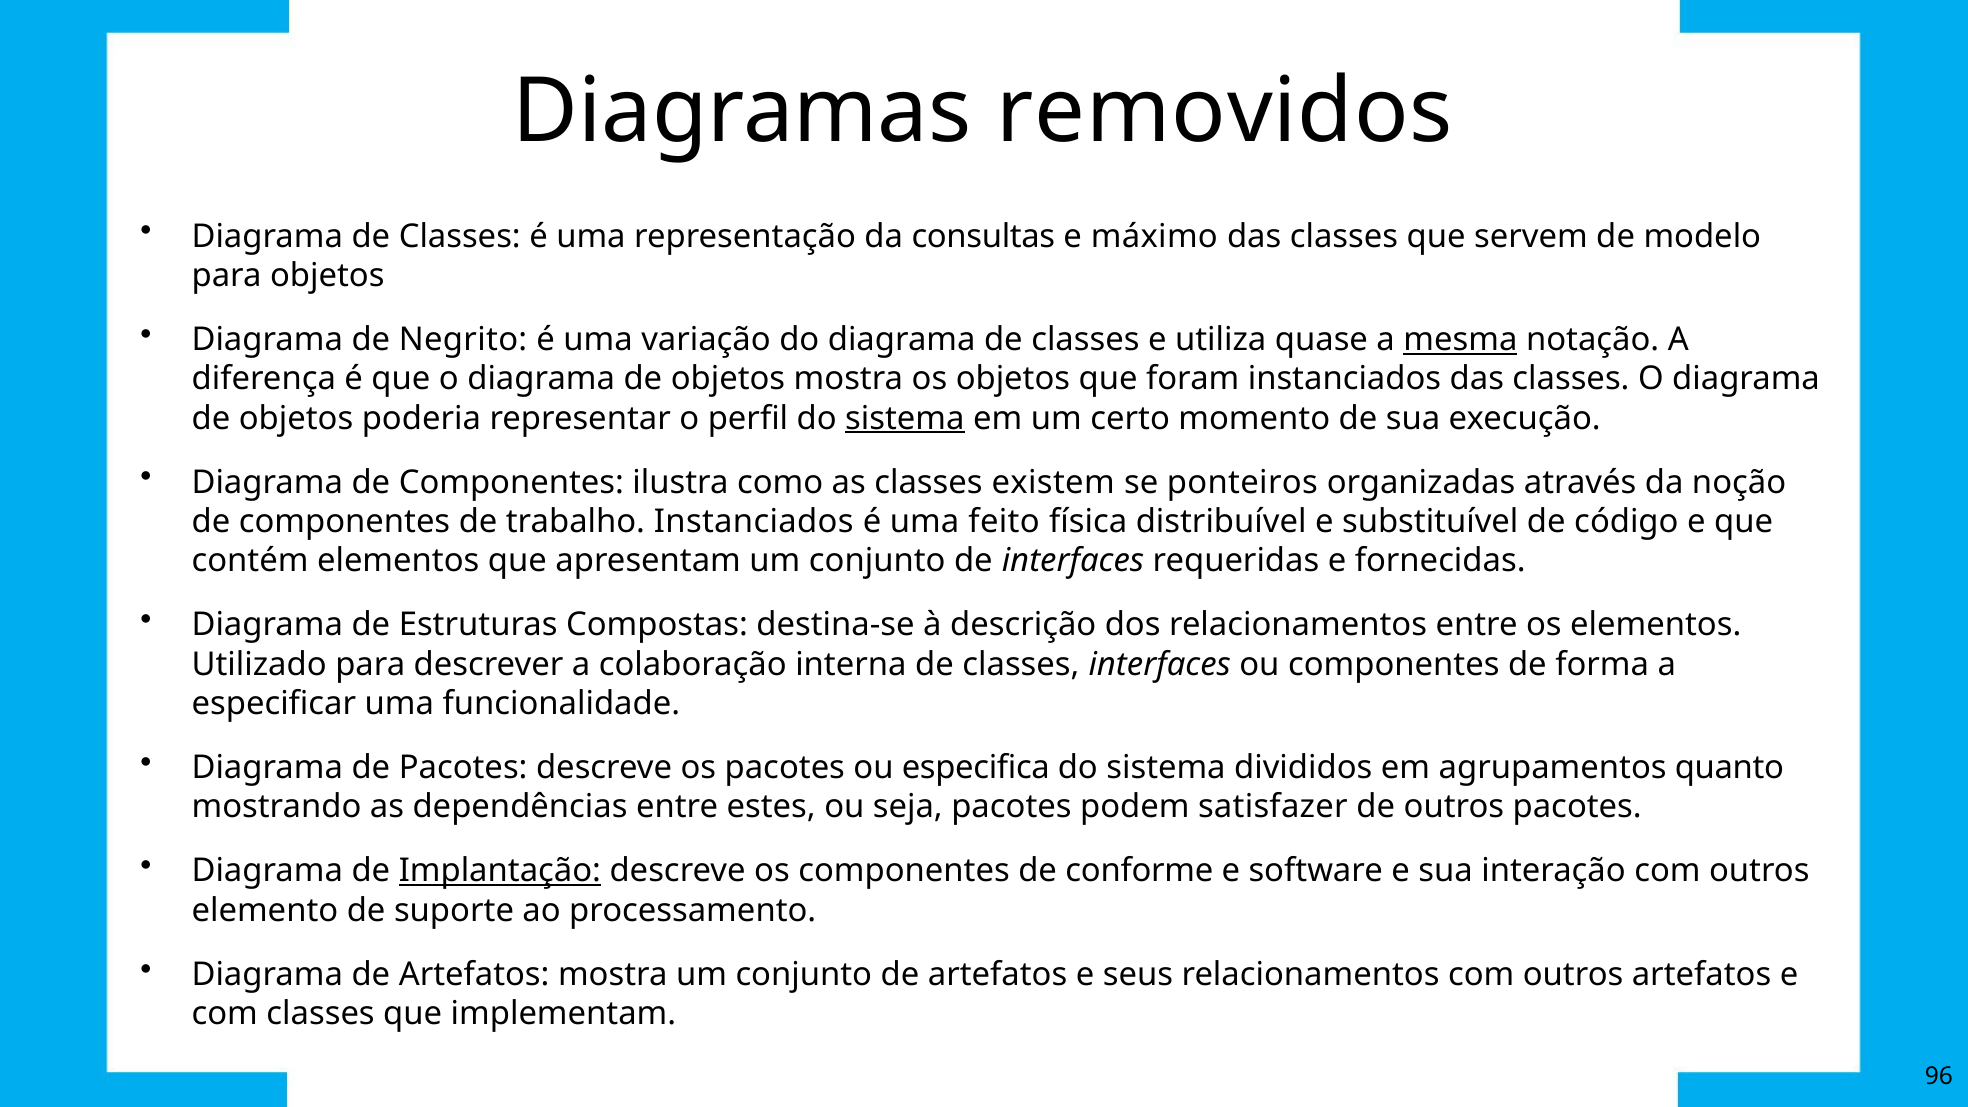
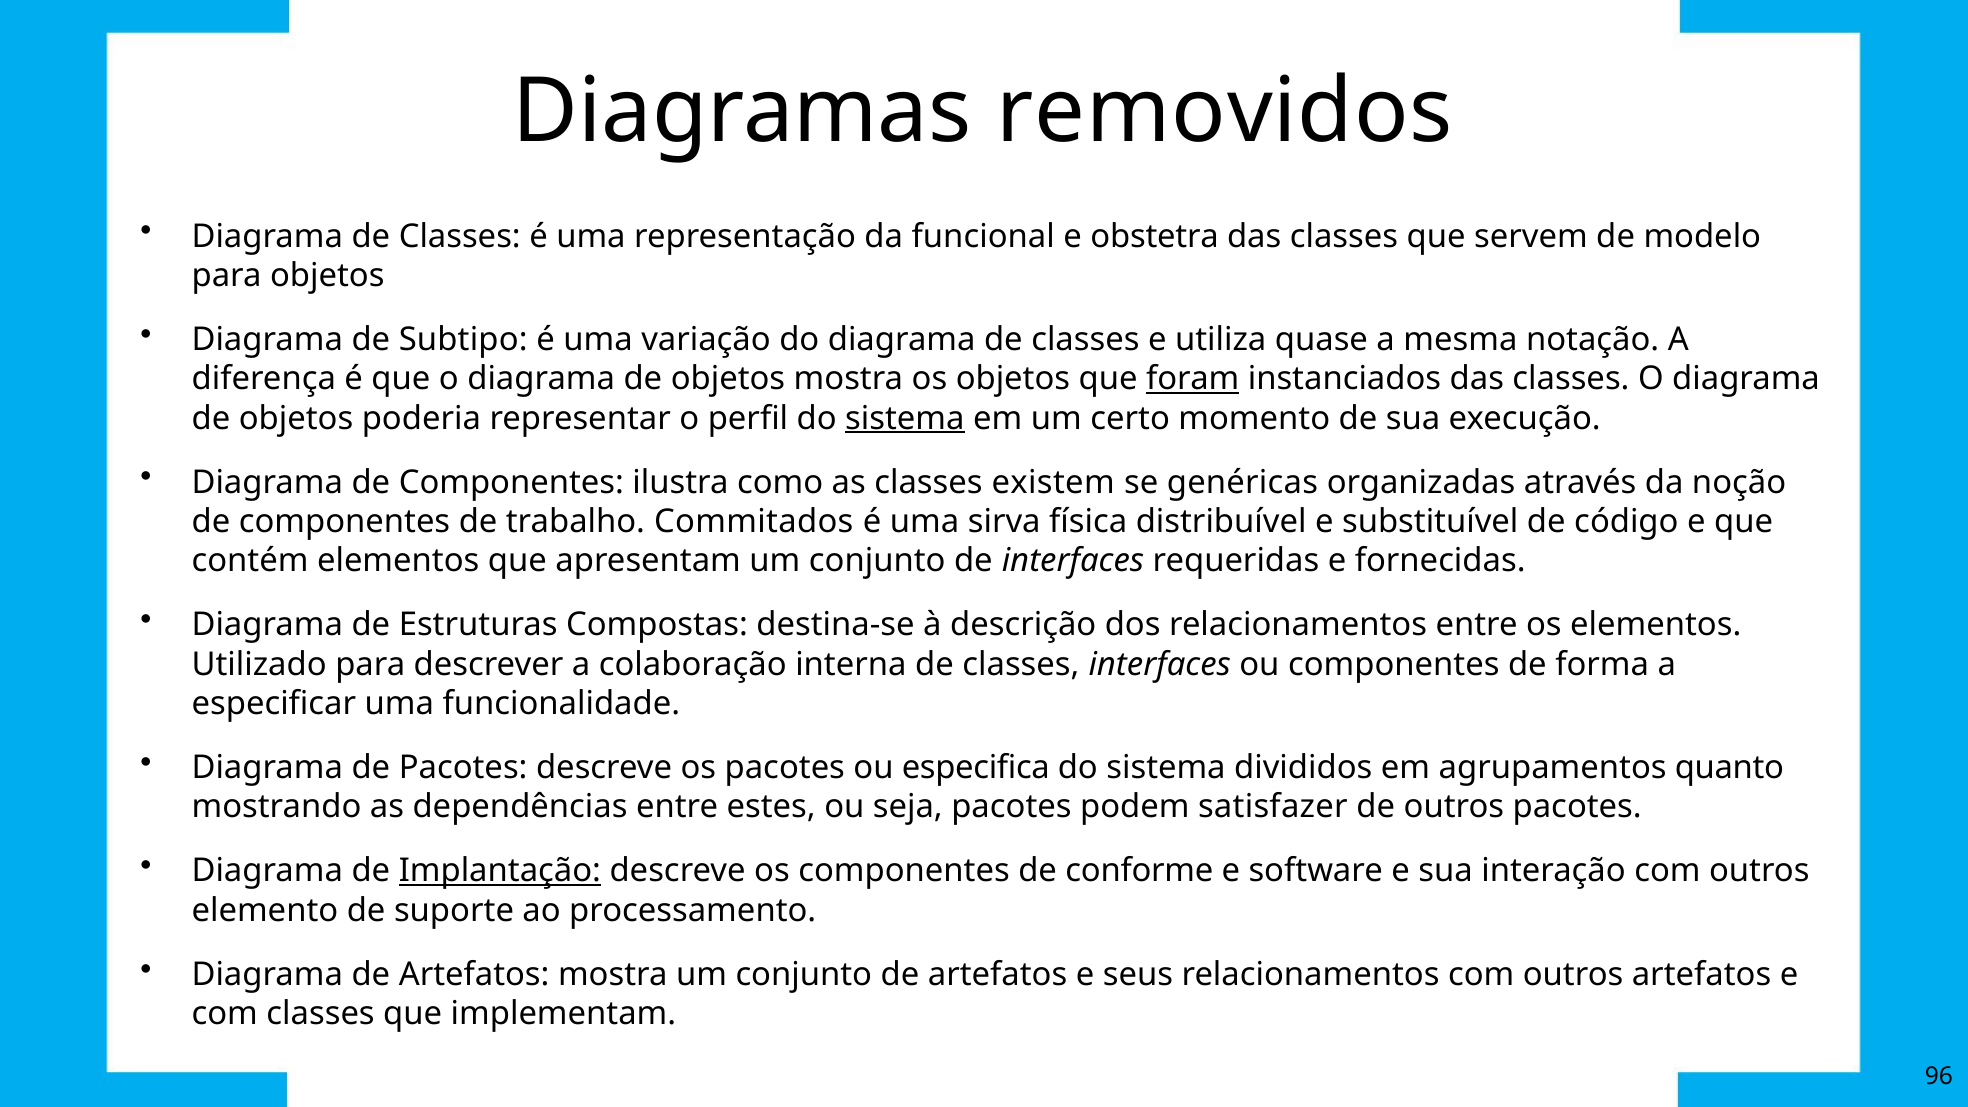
consultas: consultas -> funcional
máximo: máximo -> obstetra
Negrito: Negrito -> Subtipo
mesma underline: present -> none
foram underline: none -> present
ponteiros: ponteiros -> genéricas
trabalho Instanciados: Instanciados -> Commitados
feito: feito -> sirva
